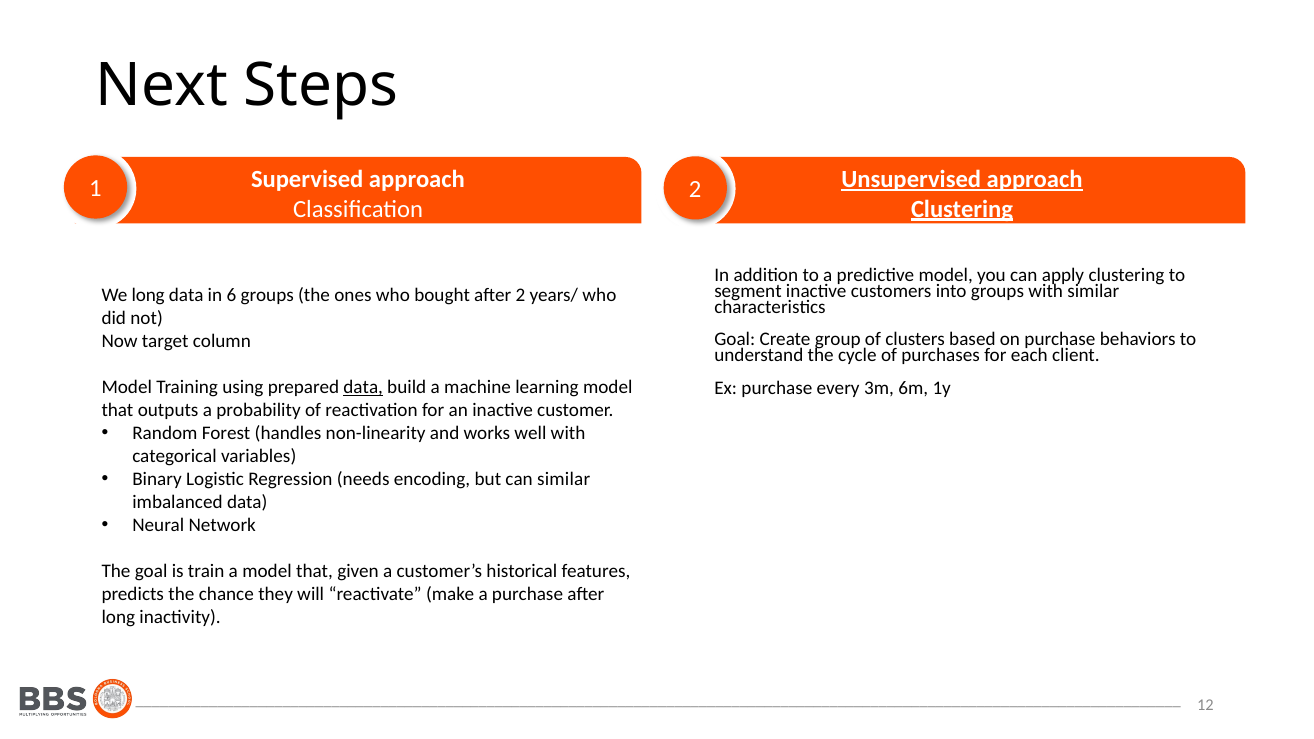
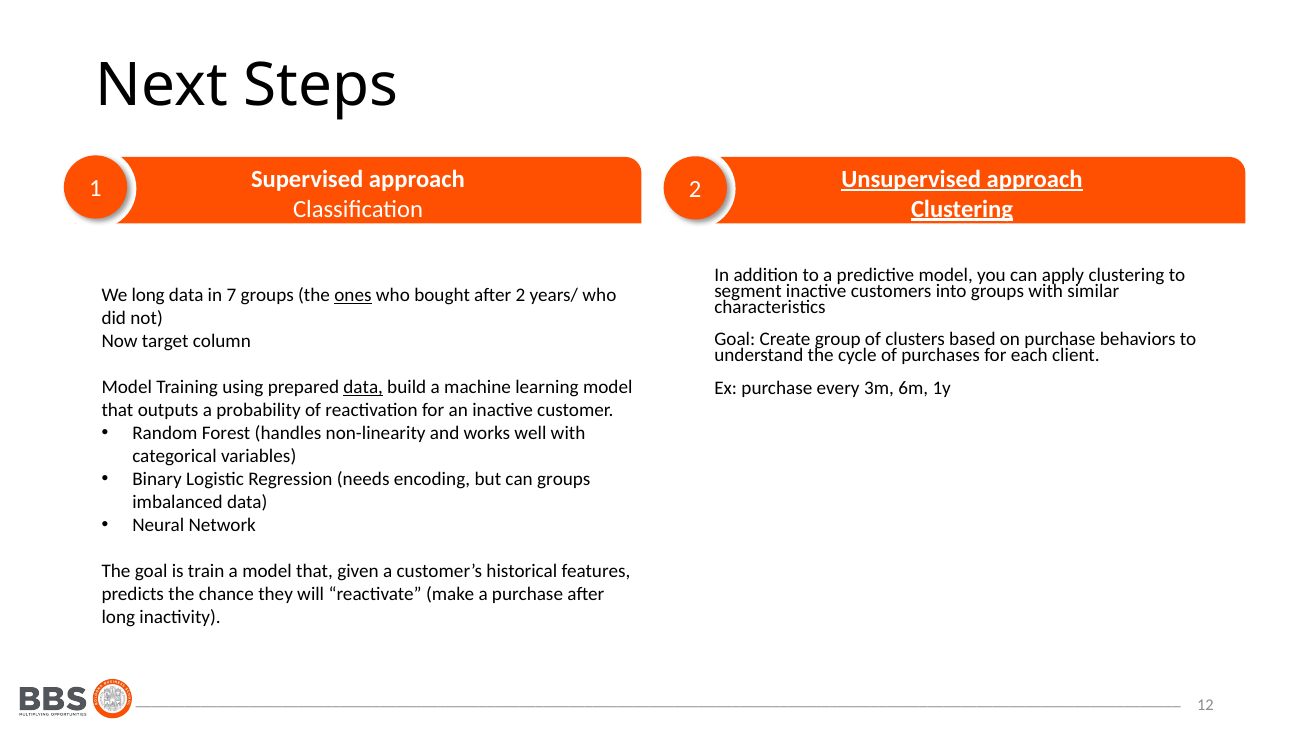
6: 6 -> 7
ones underline: none -> present
can similar: similar -> groups
